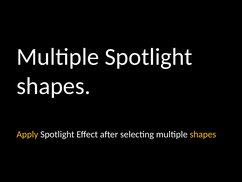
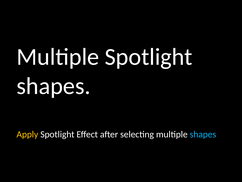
shapes at (203, 134) colour: yellow -> light blue
